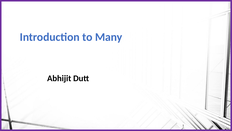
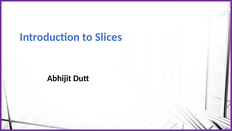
Many: Many -> Slices
